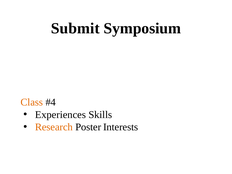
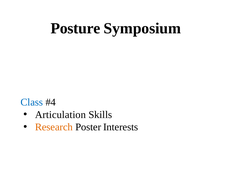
Submit: Submit -> Posture
Class colour: orange -> blue
Experiences: Experiences -> Articulation
